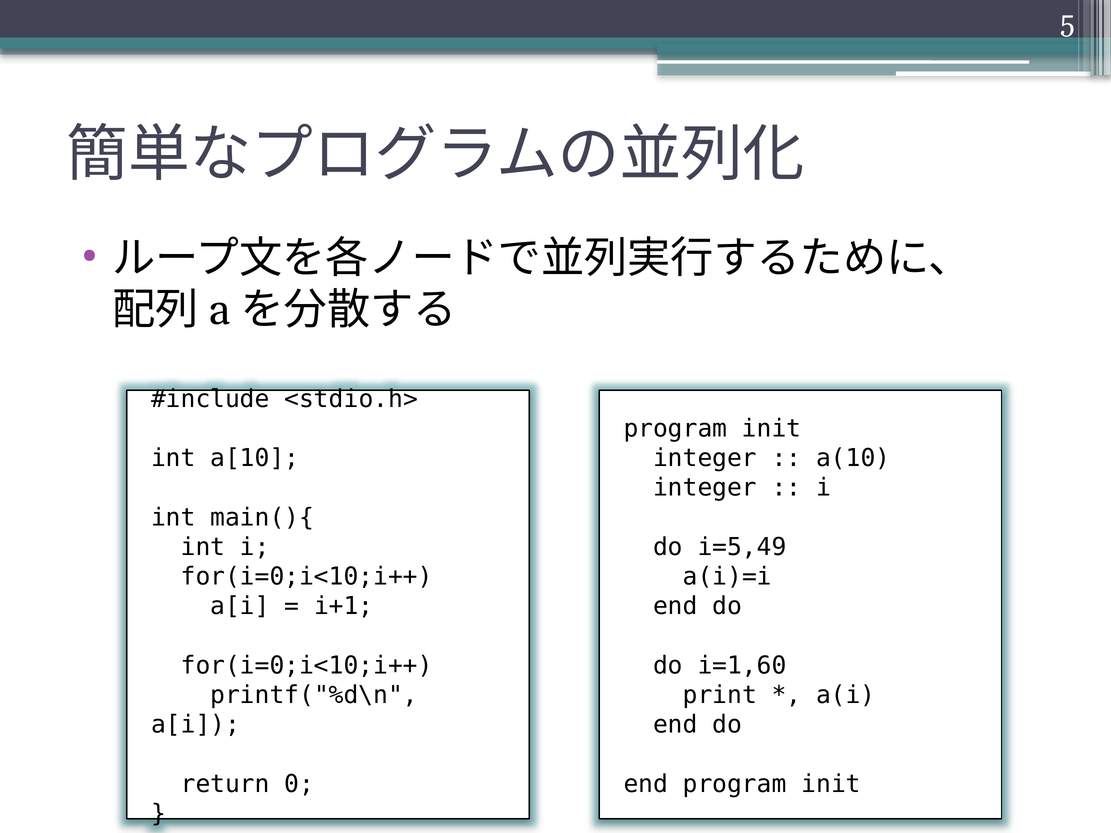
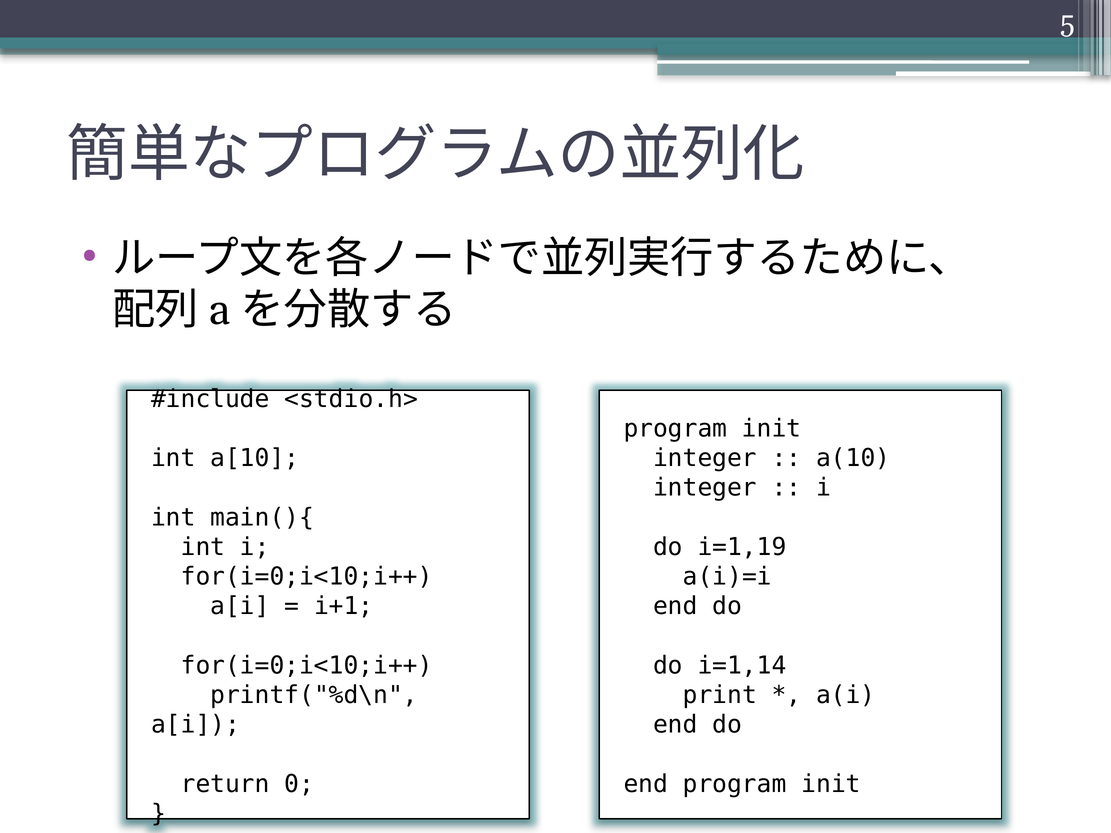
i=5,49: i=5,49 -> i=1,19
i=1,60: i=1,60 -> i=1,14
